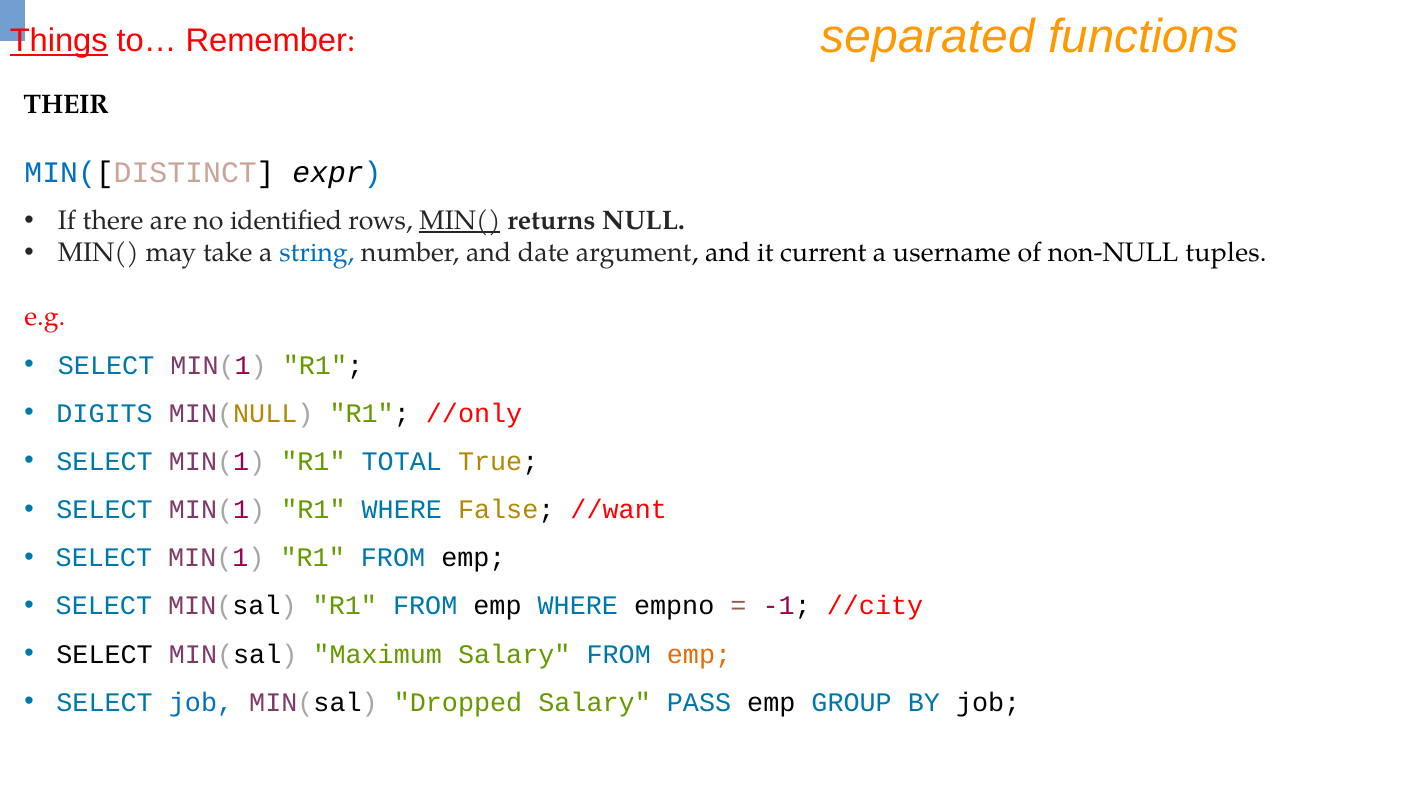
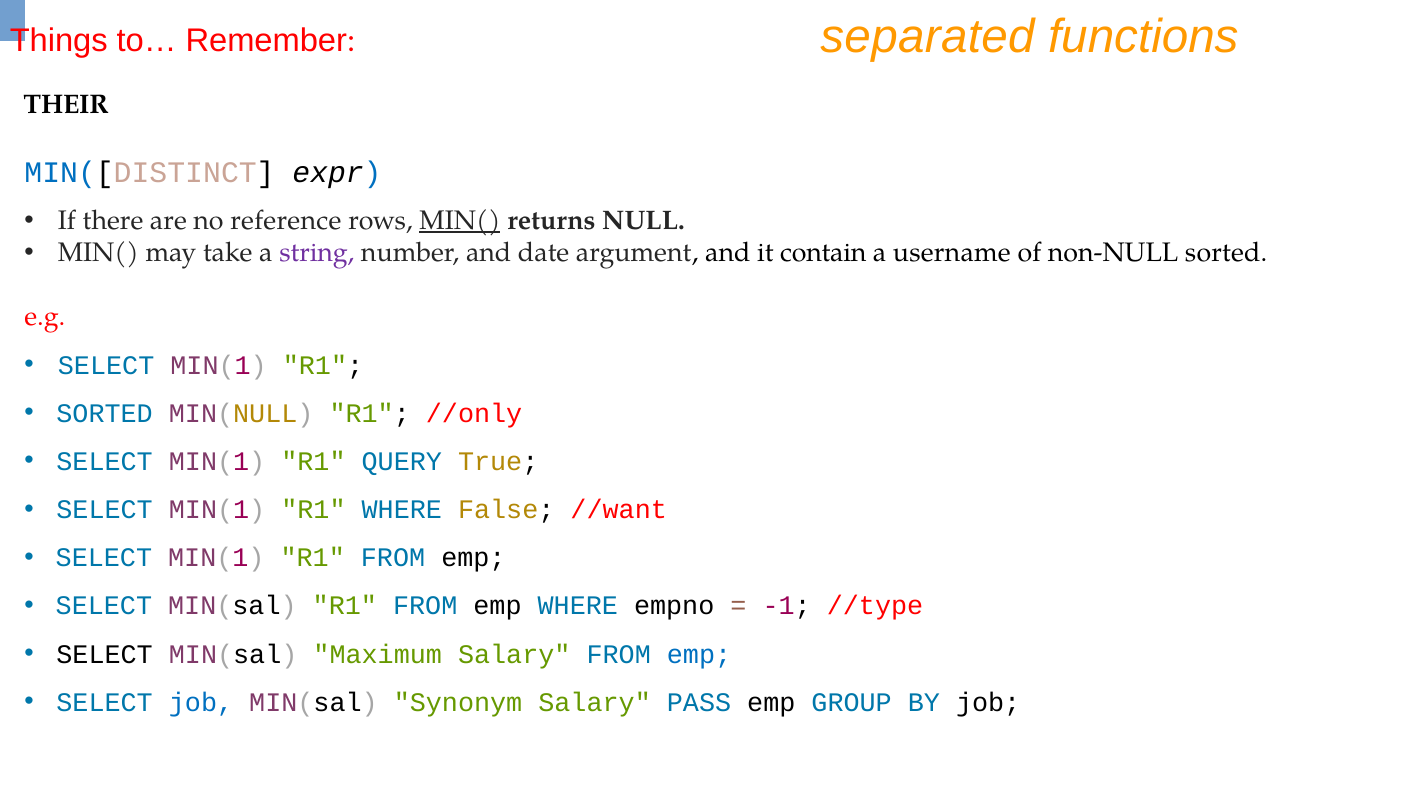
Things underline: present -> none
identified: identified -> reference
string colour: blue -> purple
current: current -> contain
non-NULL tuples: tuples -> sorted
DIGITS at (105, 414): DIGITS -> SORTED
TOTAL: TOTAL -> QUERY
//city: //city -> //type
emp at (699, 655) colour: orange -> blue
Dropped: Dropped -> Synonym
